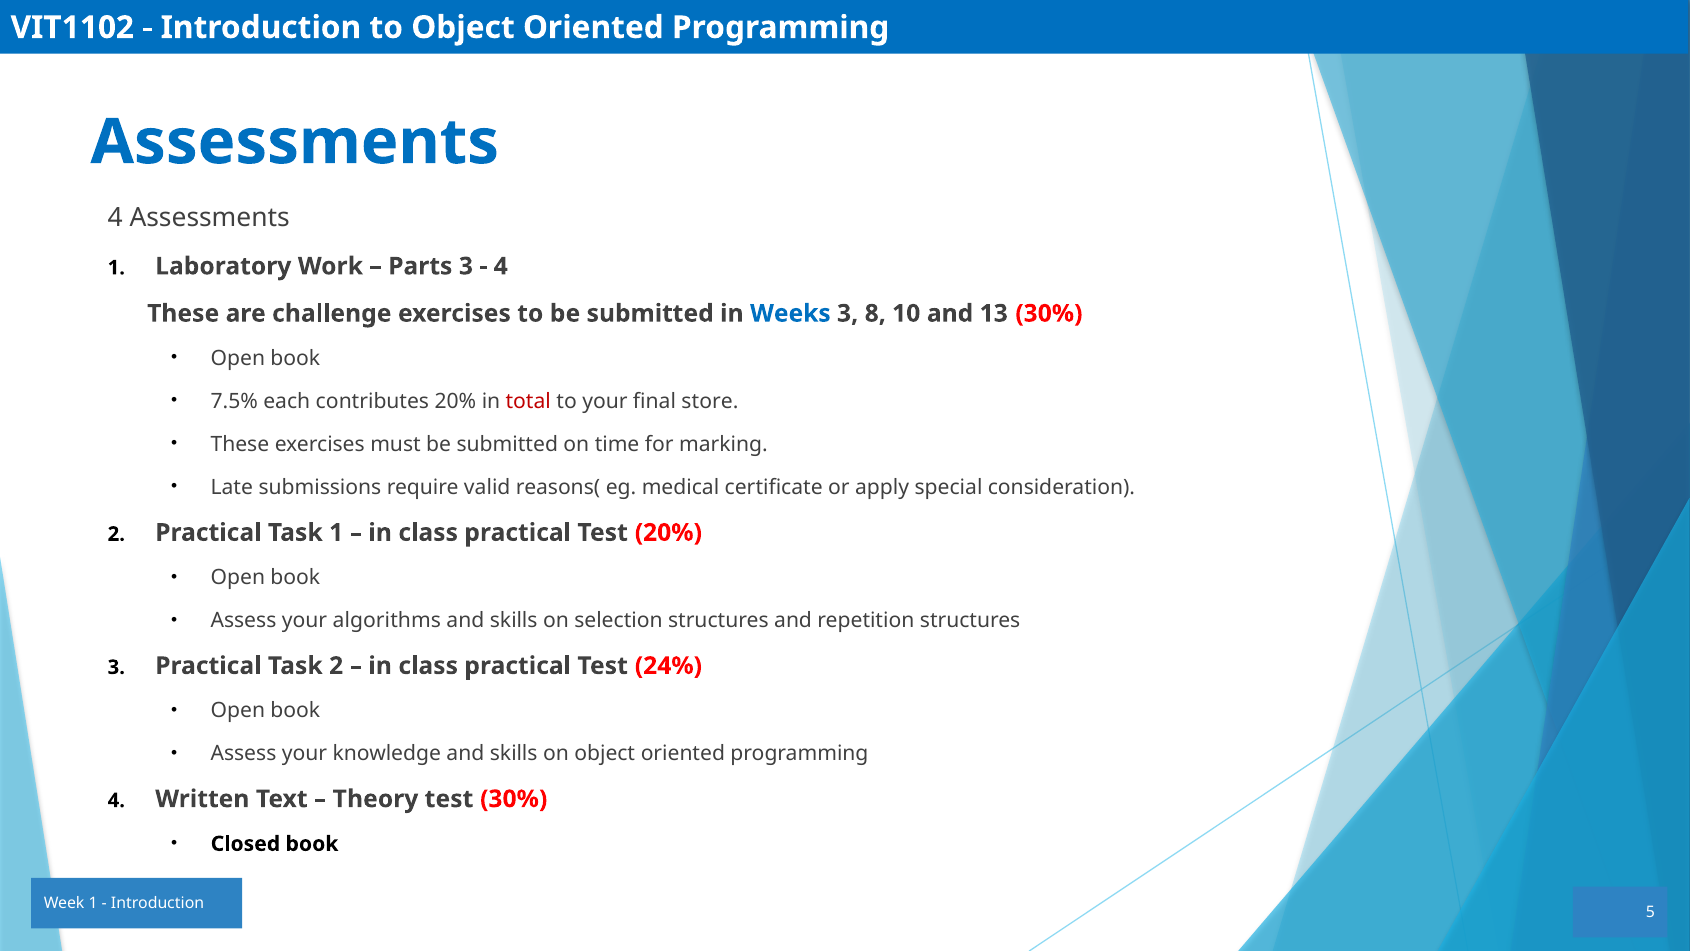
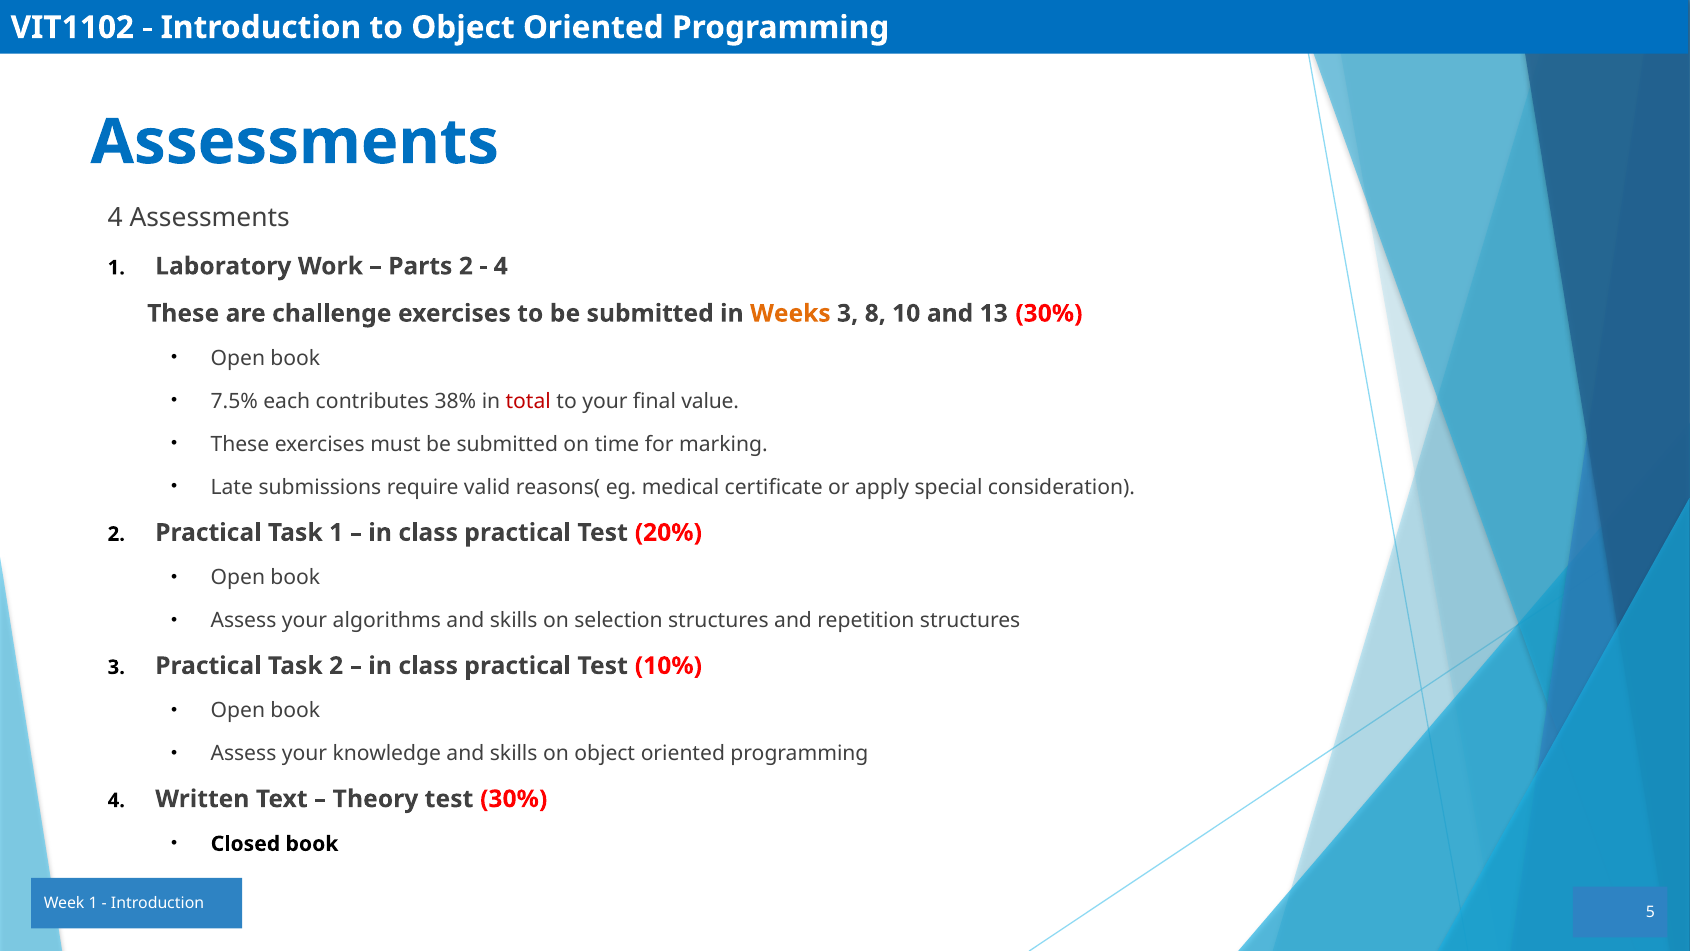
Parts 3: 3 -> 2
Weeks colour: blue -> orange
contributes 20%: 20% -> 38%
store: store -> value
24%: 24% -> 10%
